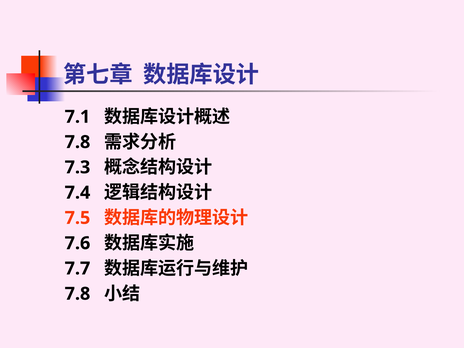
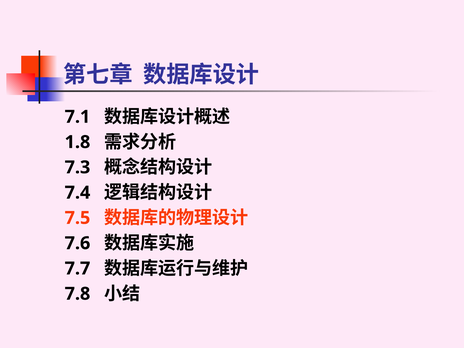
7.8 at (77, 142): 7.8 -> 1.8
